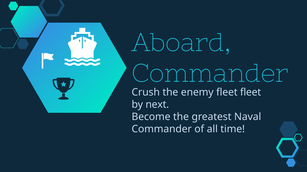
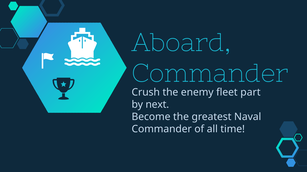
fleet fleet: fleet -> part
